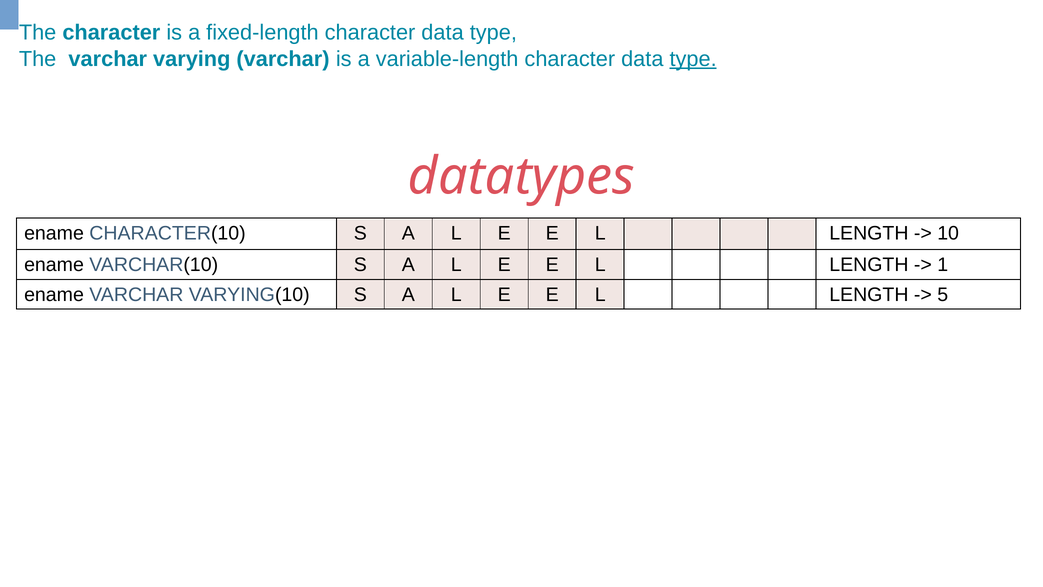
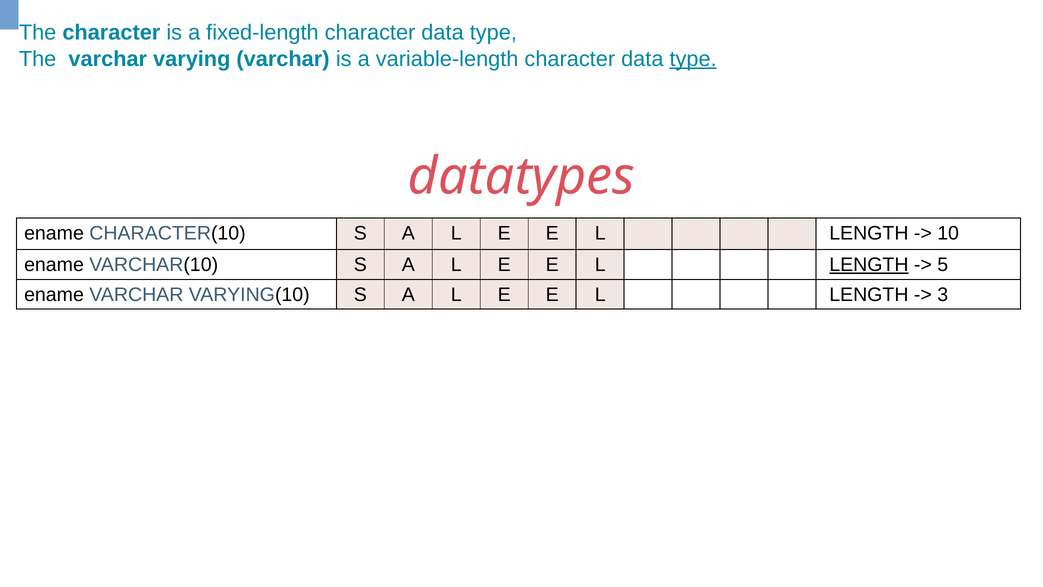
LENGTH at (869, 265) underline: none -> present
1: 1 -> 5
5: 5 -> 3
